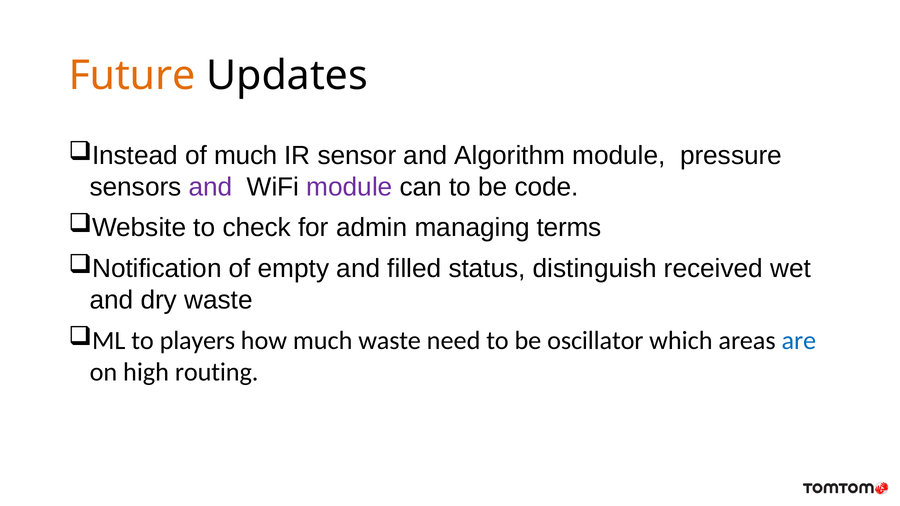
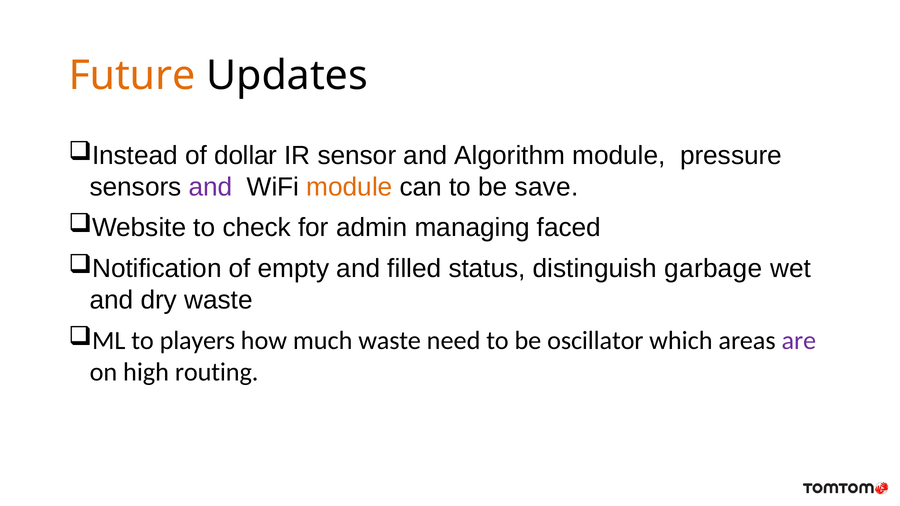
of much: much -> dollar
module at (349, 187) colour: purple -> orange
code: code -> save
terms: terms -> faced
received: received -> garbage
are colour: blue -> purple
